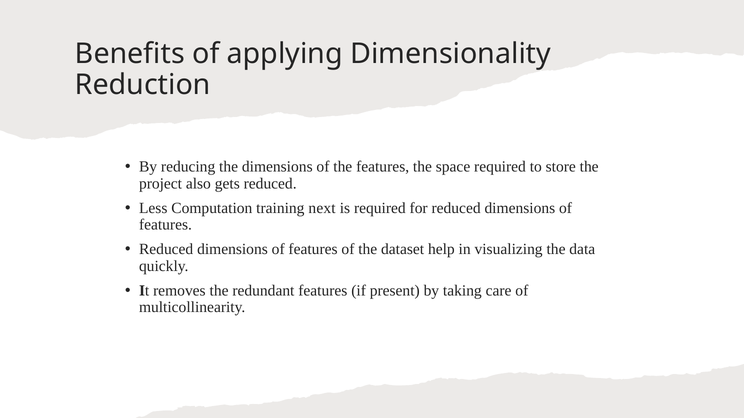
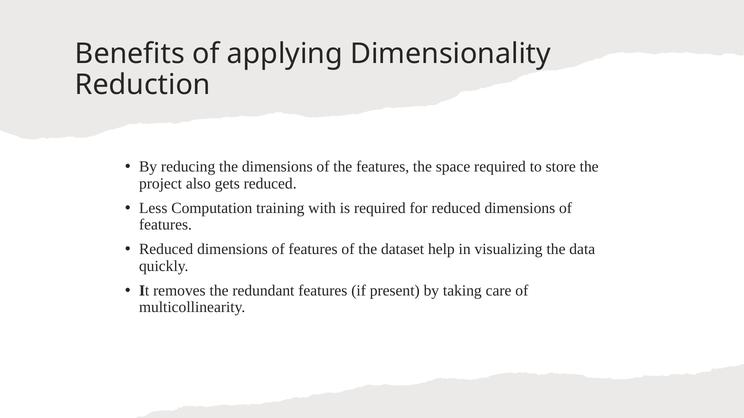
next: next -> with
